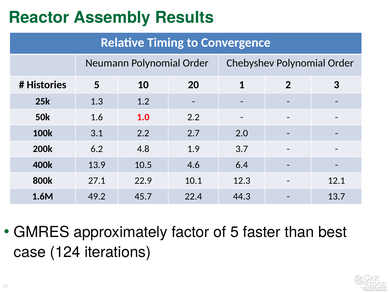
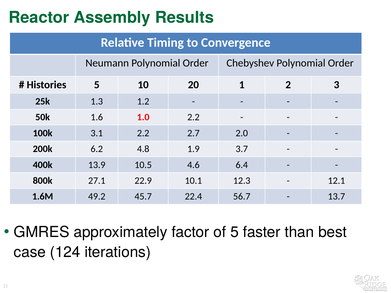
44.3: 44.3 -> 56.7
